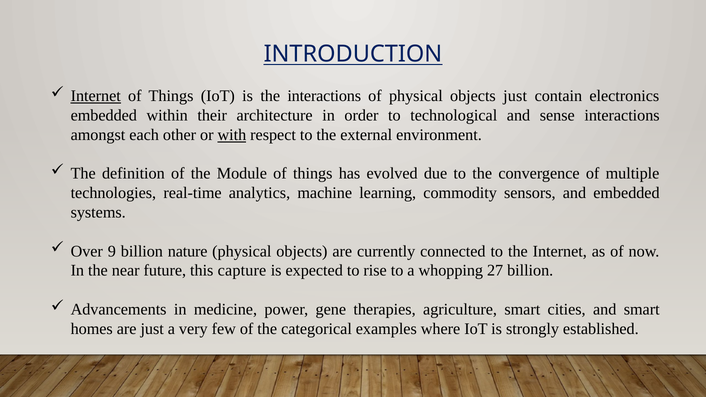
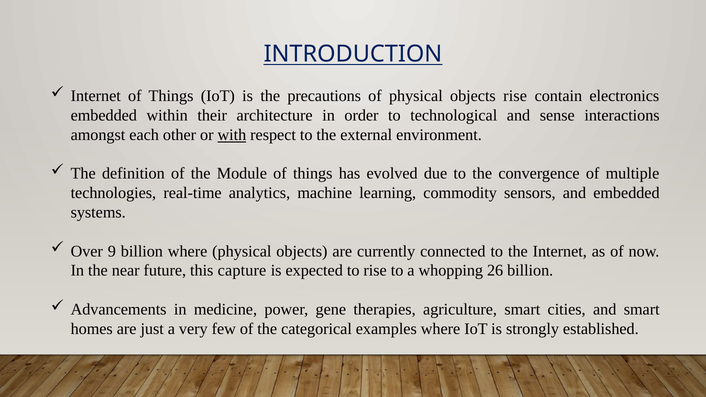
Internet at (96, 96) underline: present -> none
the interactions: interactions -> precautions
objects just: just -> rise
billion nature: nature -> where
27: 27 -> 26
